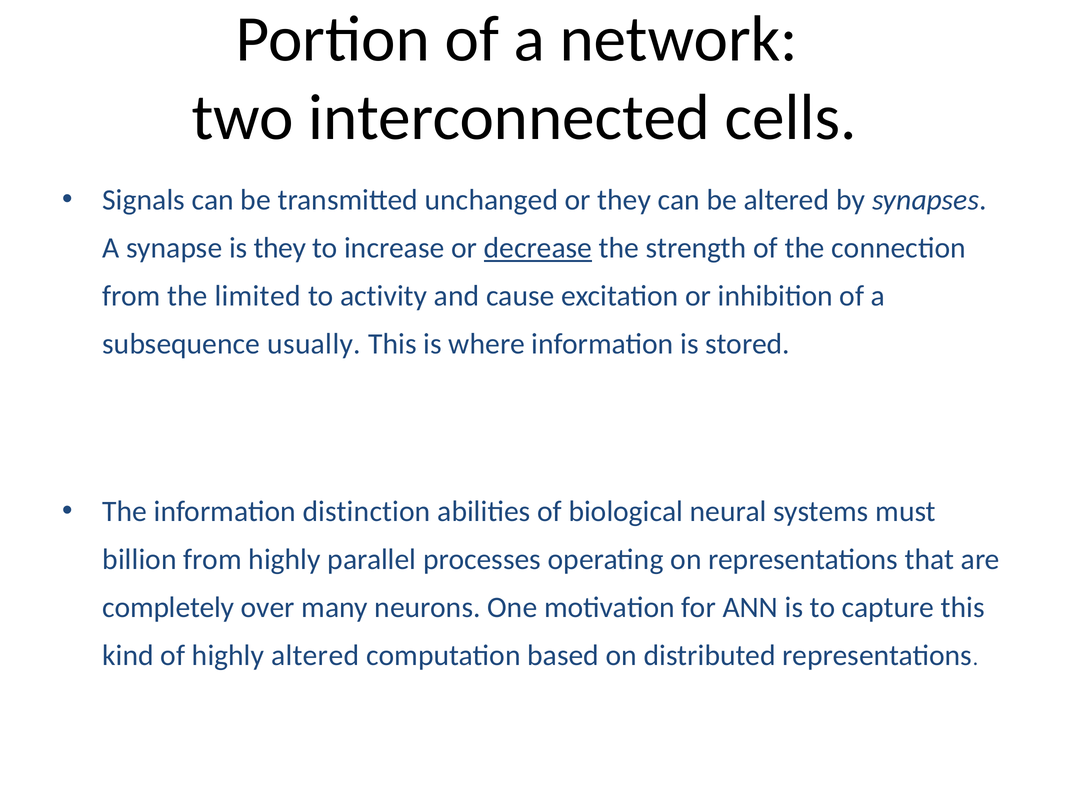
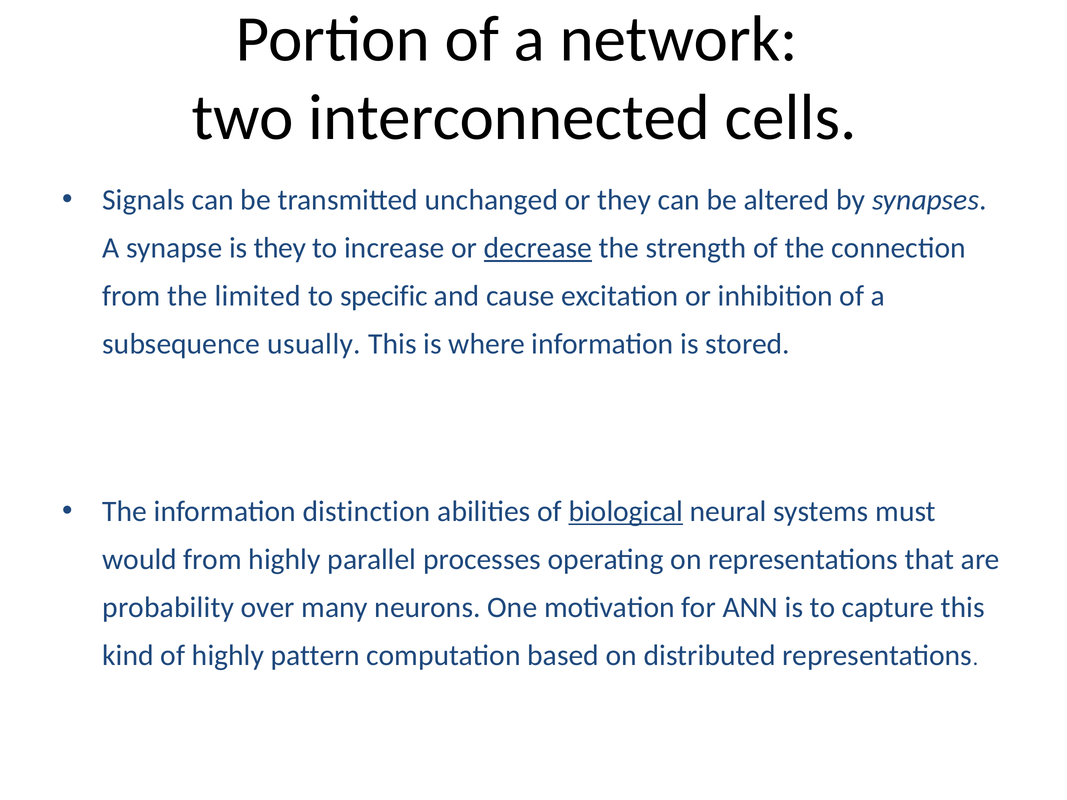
activity: activity -> specific
biological underline: none -> present
billion: billion -> would
completely: completely -> probability
highly altered: altered -> pattern
